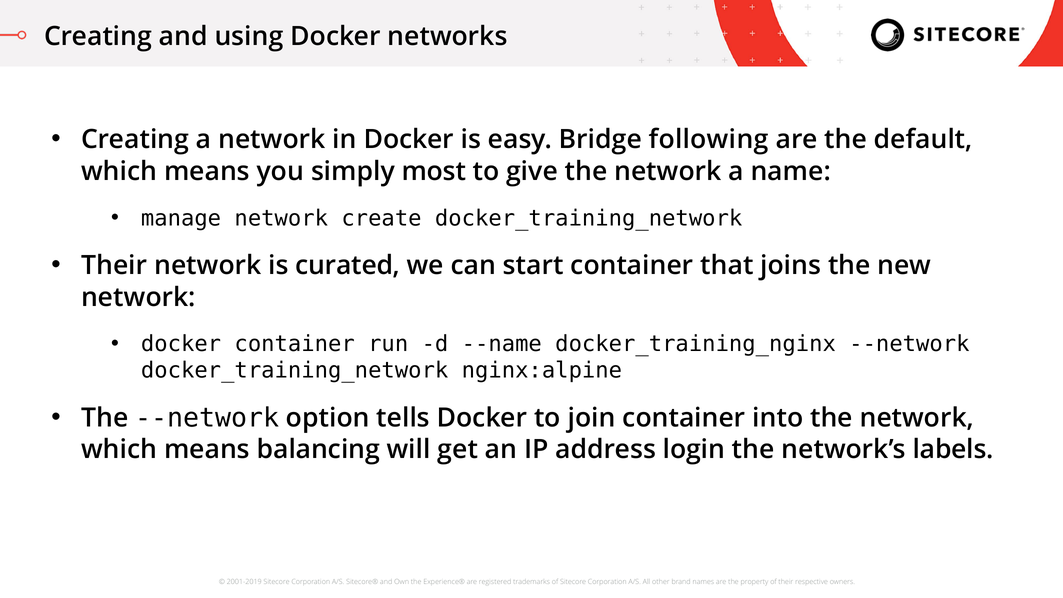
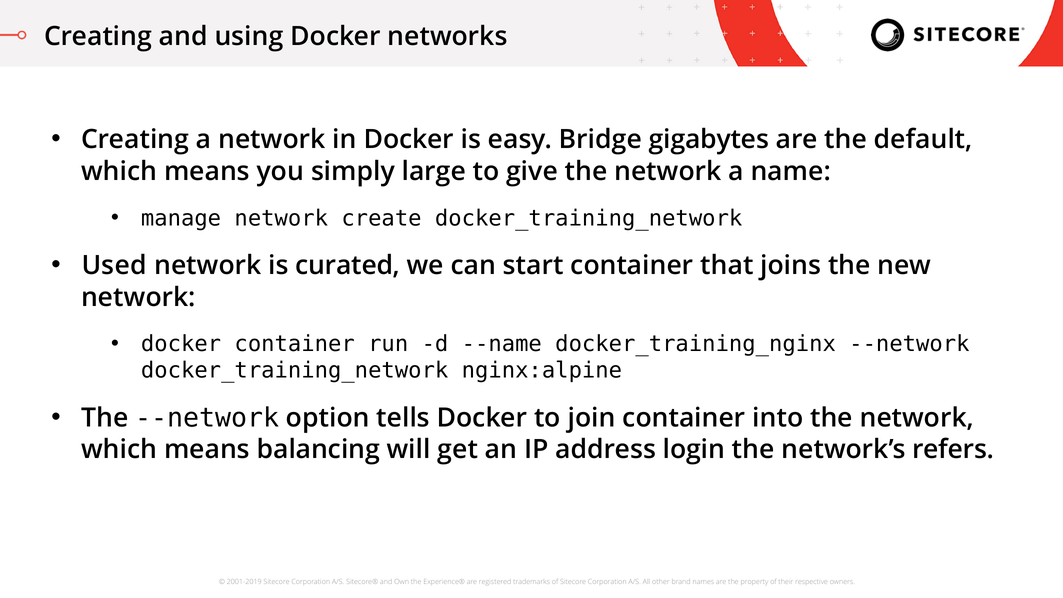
following: following -> gigabytes
most: most -> large
Their at (114, 265): Their -> Used
labels: labels -> refers
